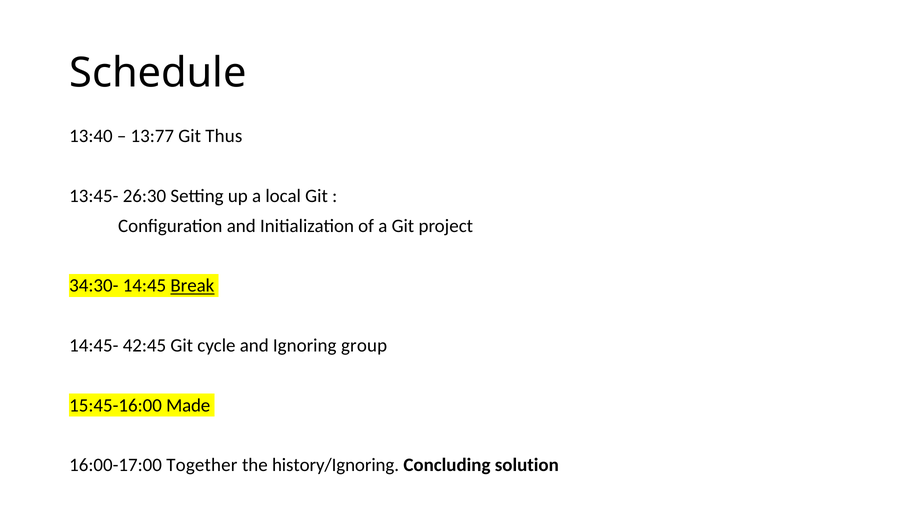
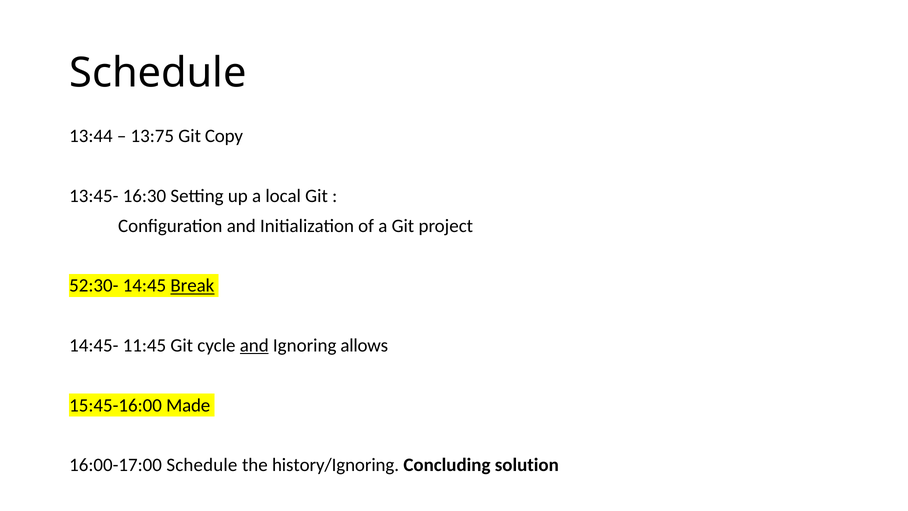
13:40: 13:40 -> 13:44
13:77: 13:77 -> 13:75
Thus: Thus -> Copy
26:30: 26:30 -> 16:30
34:30-: 34:30- -> 52:30-
42:45: 42:45 -> 11:45
and at (254, 345) underline: none -> present
group: group -> allows
16:00-17:00 Together: Together -> Schedule
